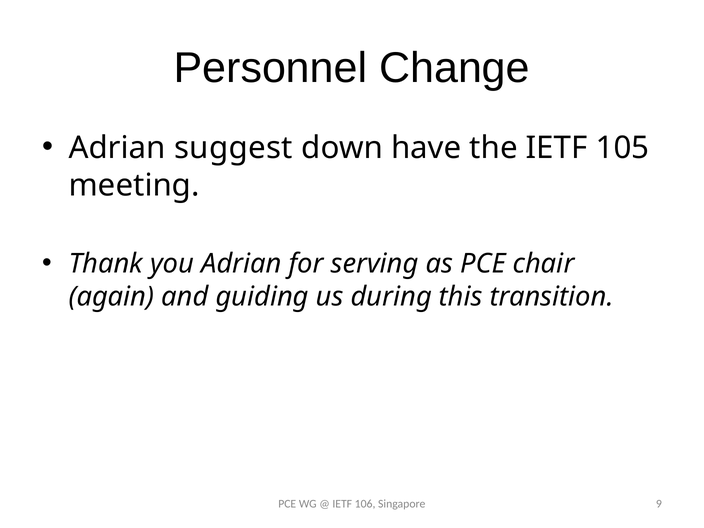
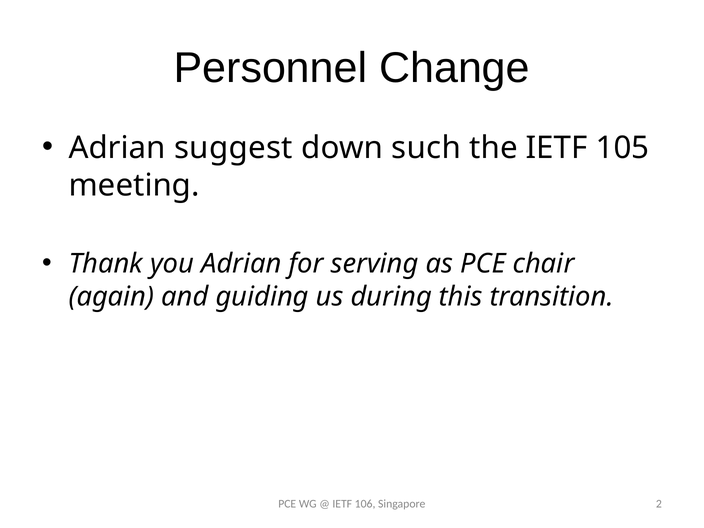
have: have -> such
9: 9 -> 2
